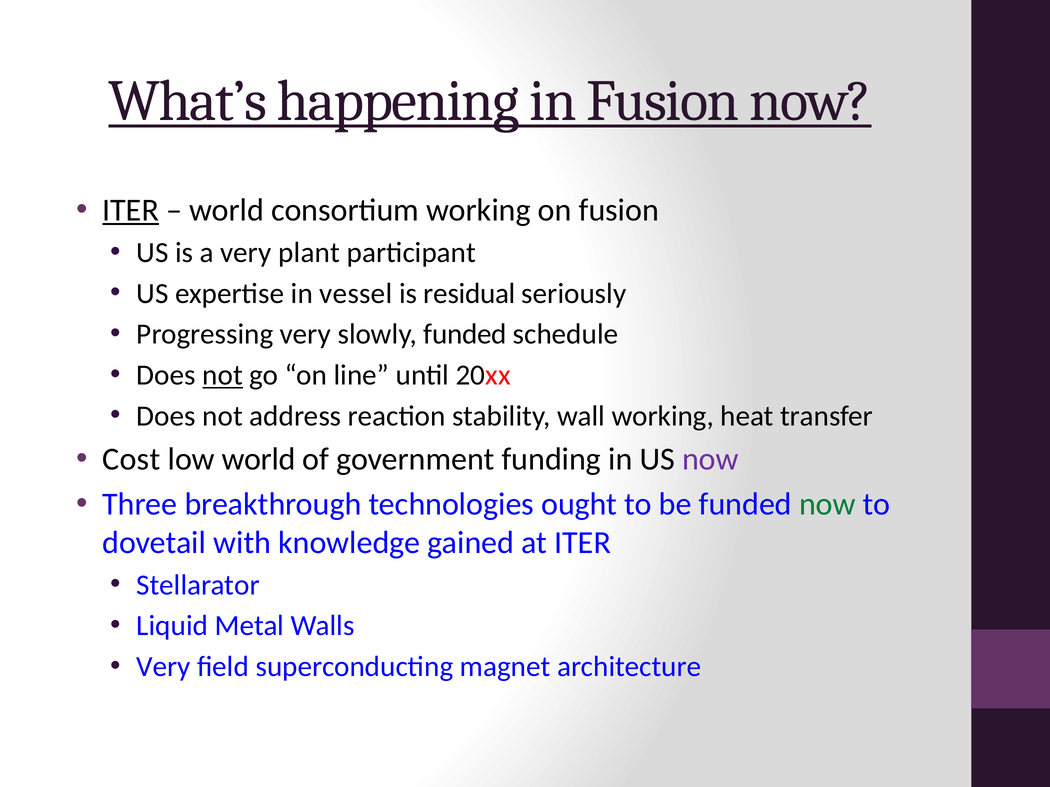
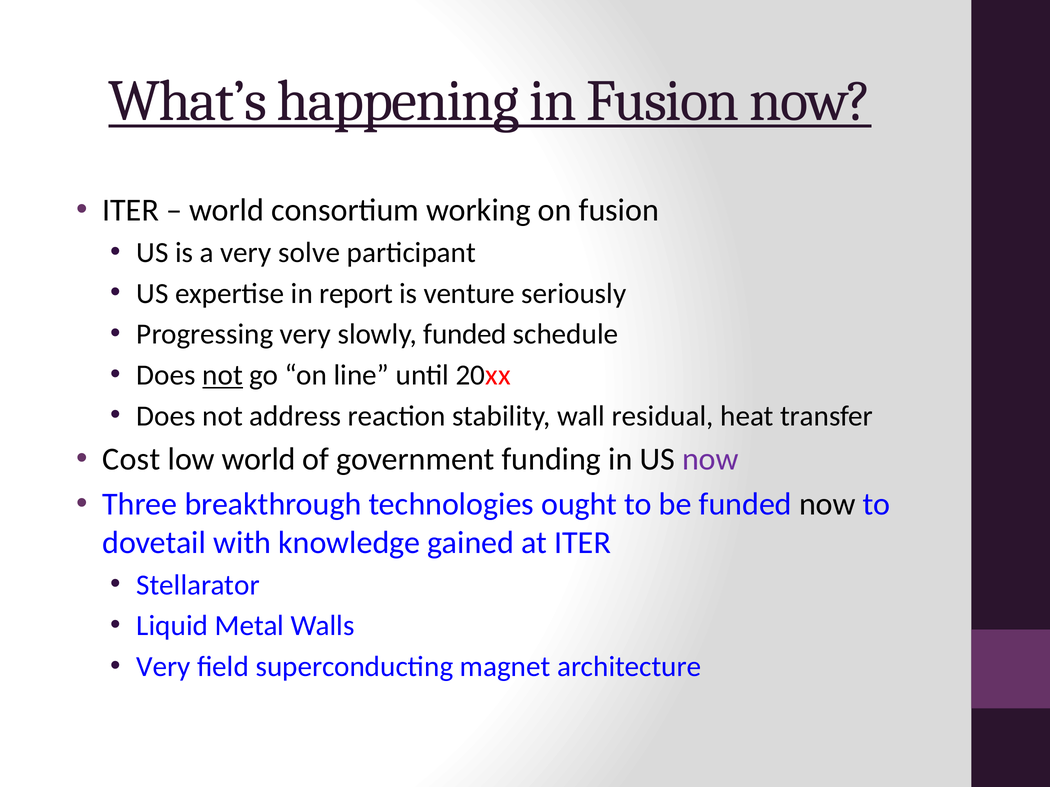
ITER at (131, 210) underline: present -> none
plant: plant -> solve
vessel: vessel -> report
residual: residual -> venture
wall working: working -> residual
now at (827, 504) colour: green -> black
